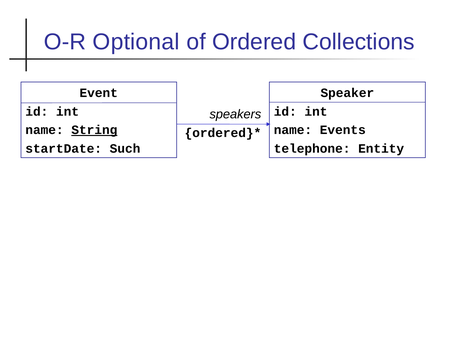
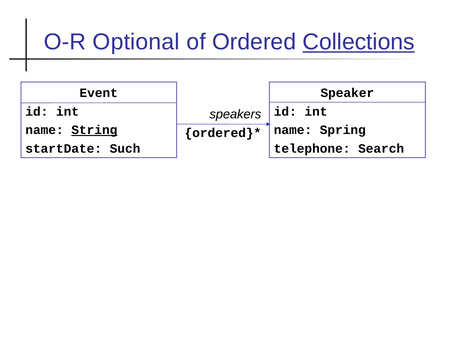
Collections underline: none -> present
Events: Events -> Spring
Entity: Entity -> Search
